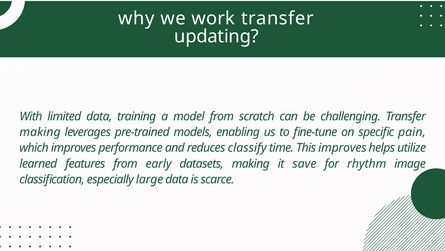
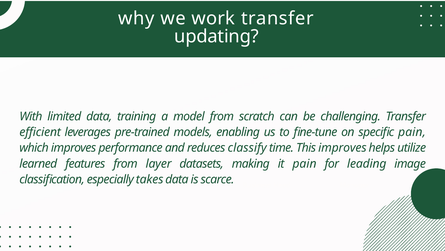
making at (40, 132): making -> efficient
early: early -> layer
it save: save -> pain
rhythm: rhythm -> leading
large: large -> takes
